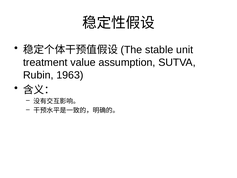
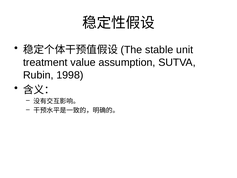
1963: 1963 -> 1998
